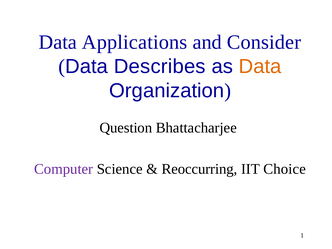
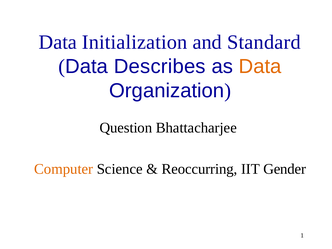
Applications: Applications -> Initialization
Consider: Consider -> Standard
Computer colour: purple -> orange
Choice: Choice -> Gender
